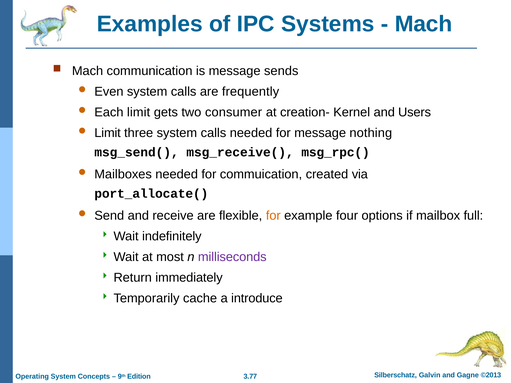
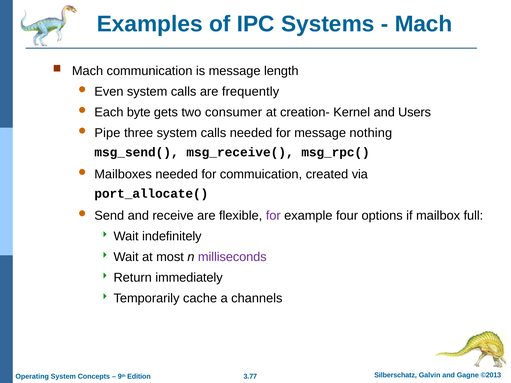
sends: sends -> length
Each limit: limit -> byte
Limit at (108, 133): Limit -> Pipe
for at (273, 216) colour: orange -> purple
introduce: introduce -> channels
